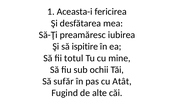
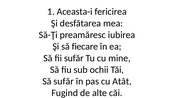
ispitire: ispitire -> fiecare
fii totul: totul -> sufăr
